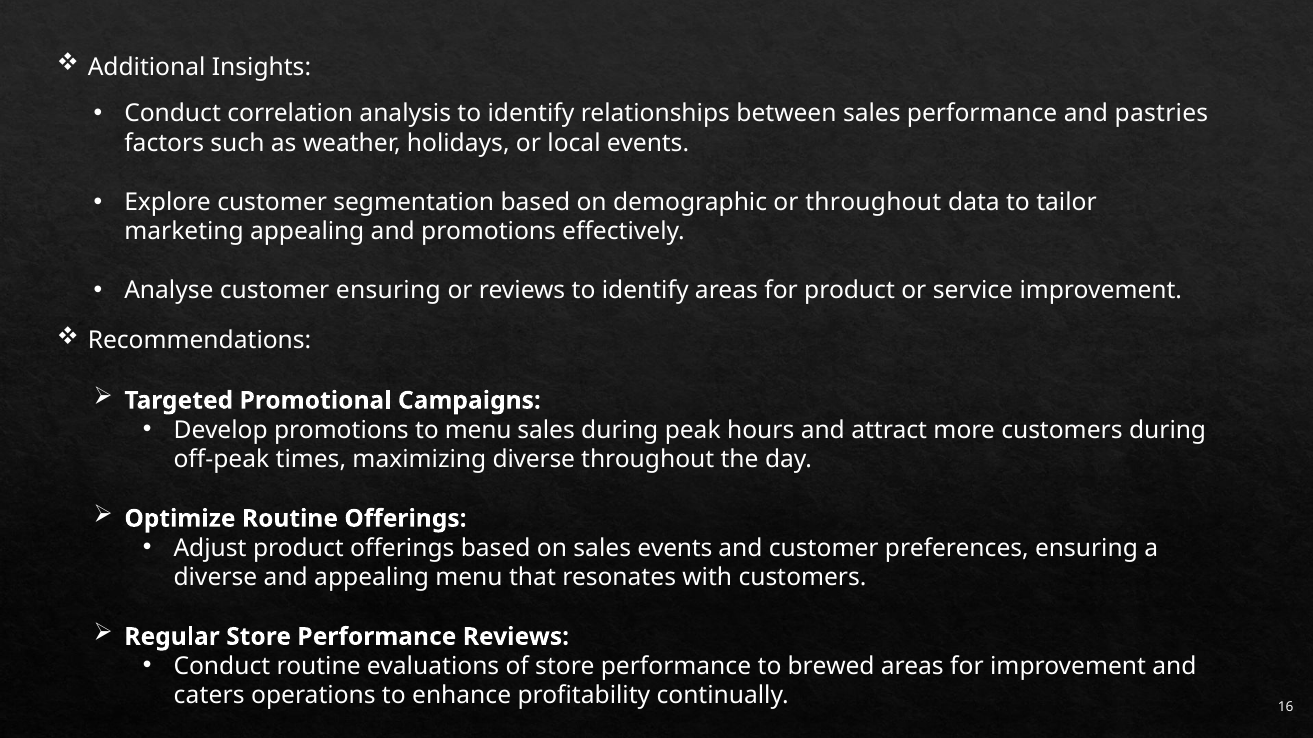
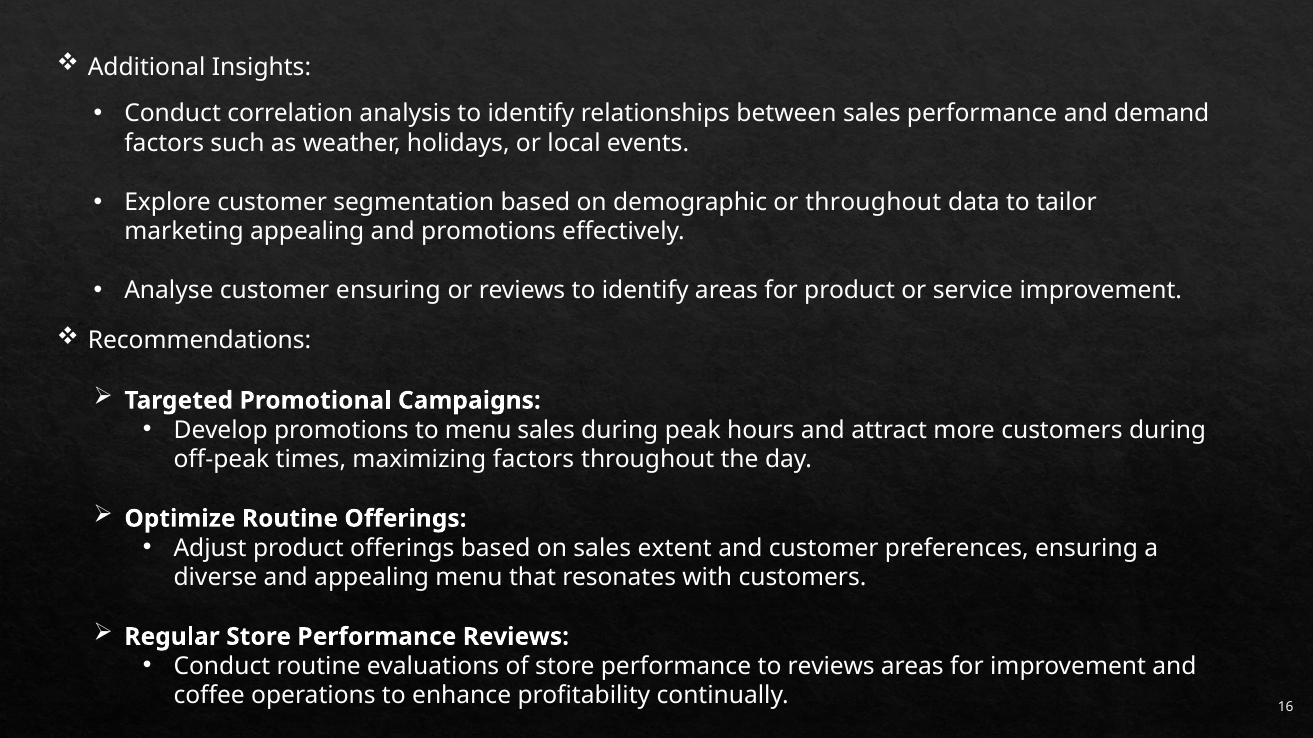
pastries: pastries -> demand
maximizing diverse: diverse -> factors
sales events: events -> extent
to brewed: brewed -> reviews
caters: caters -> coffee
